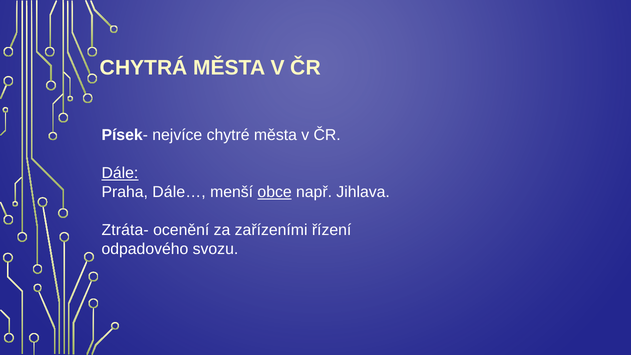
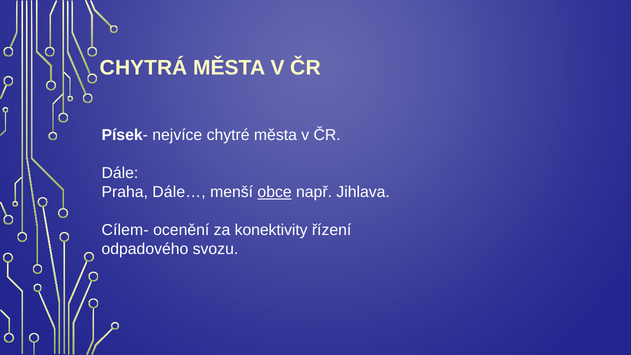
Dále underline: present -> none
Ztráta-: Ztráta- -> Cílem-
zařízeními: zařízeními -> konektivity
